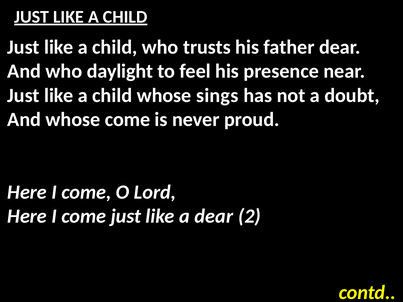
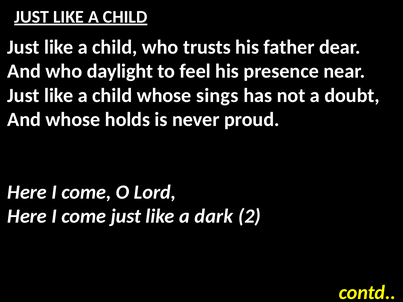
whose come: come -> holds
a dear: dear -> dark
